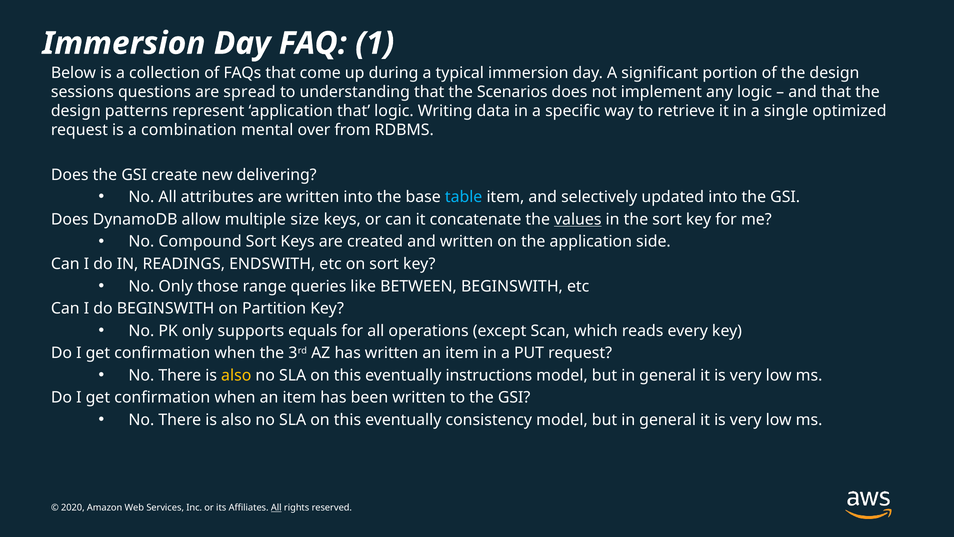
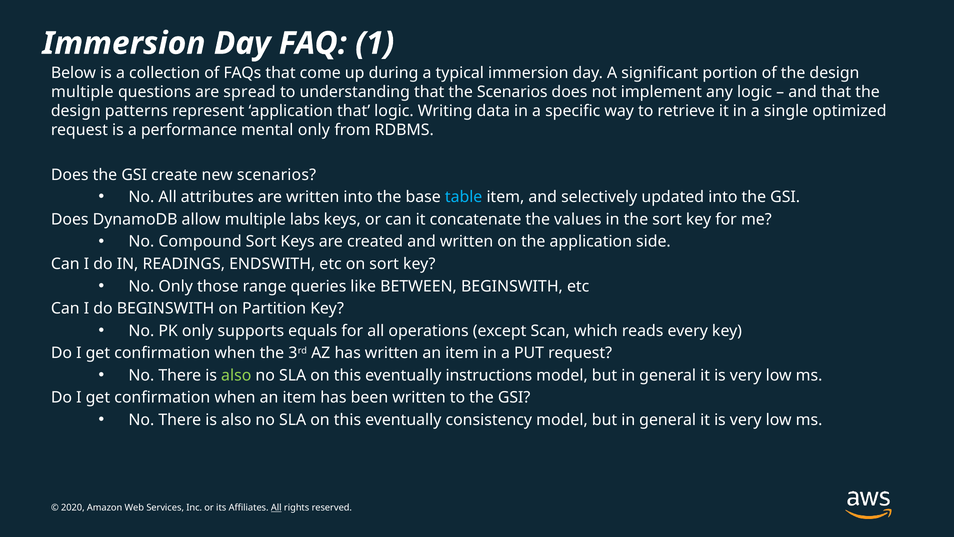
sessions at (82, 92): sessions -> multiple
combination: combination -> performance
mental over: over -> only
new delivering: delivering -> scenarios
size: size -> labs
values underline: present -> none
also at (236, 375) colour: yellow -> light green
